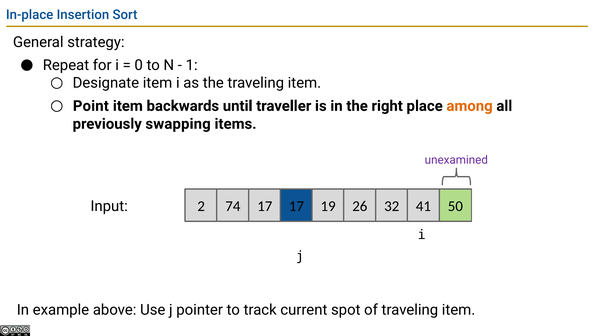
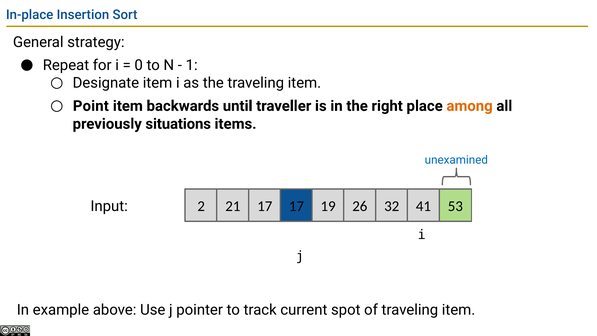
swapping: swapping -> situations
unexamined colour: purple -> blue
74: 74 -> 21
50: 50 -> 53
